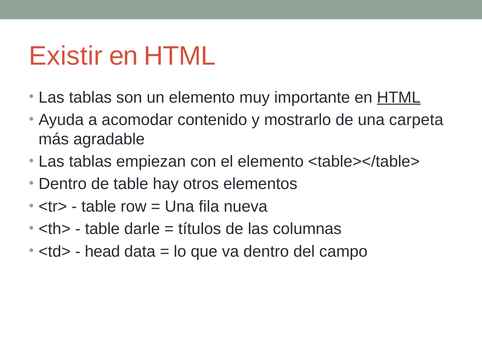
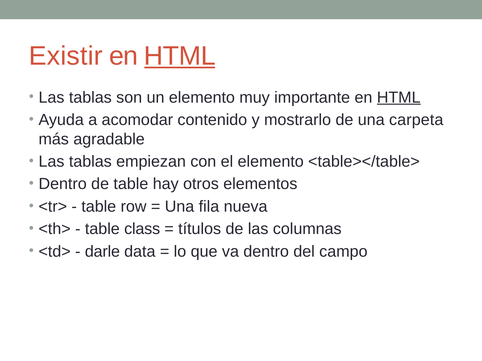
HTML at (180, 56) underline: none -> present
darle: darle -> class
head: head -> darle
